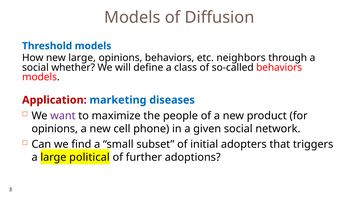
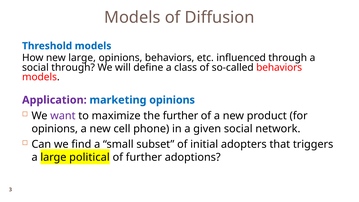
neighbors: neighbors -> influenced
social whether: whether -> through
Application colour: red -> purple
marketing diseases: diseases -> opinions
the people: people -> further
